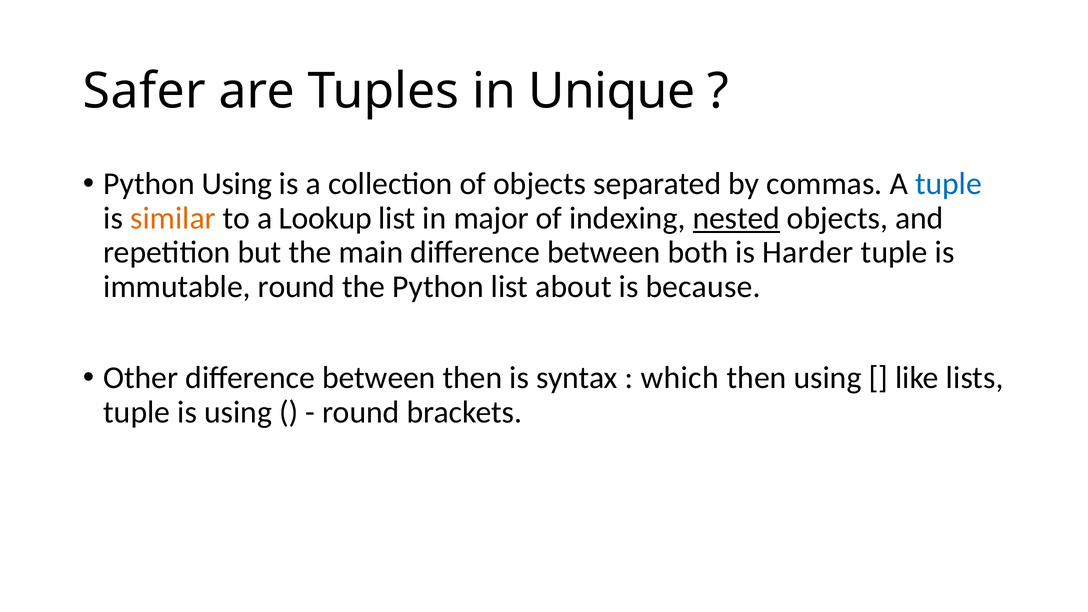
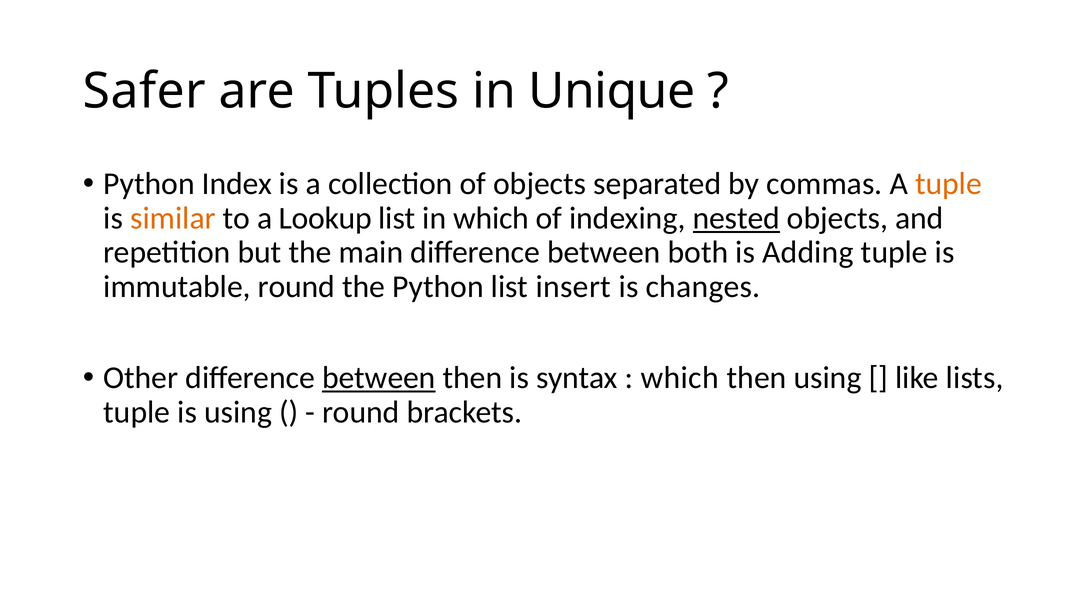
Python Using: Using -> Index
tuple at (949, 184) colour: blue -> orange
in major: major -> which
Harder: Harder -> Adding
about: about -> insert
because: because -> changes
between at (379, 378) underline: none -> present
